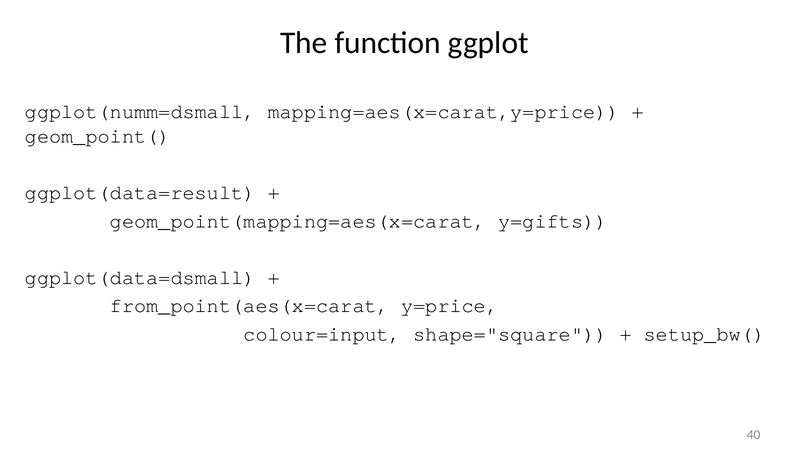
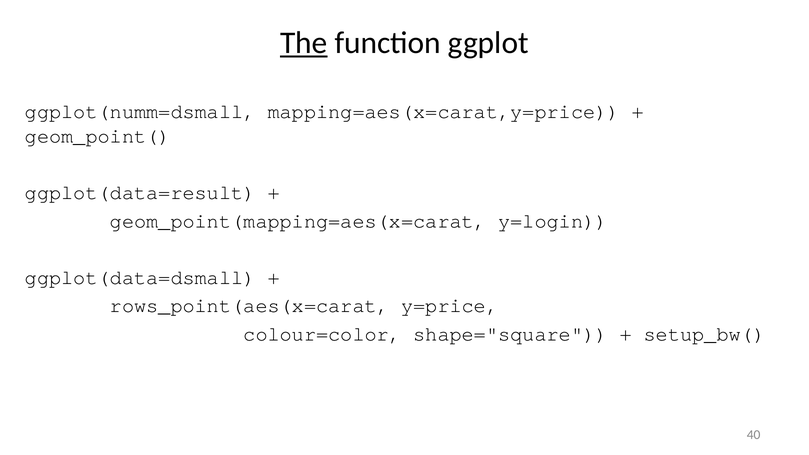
The underline: none -> present
y=gifts: y=gifts -> y=login
from_point(aes(x=carat: from_point(aes(x=carat -> rows_point(aes(x=carat
colour=input: colour=input -> colour=color
